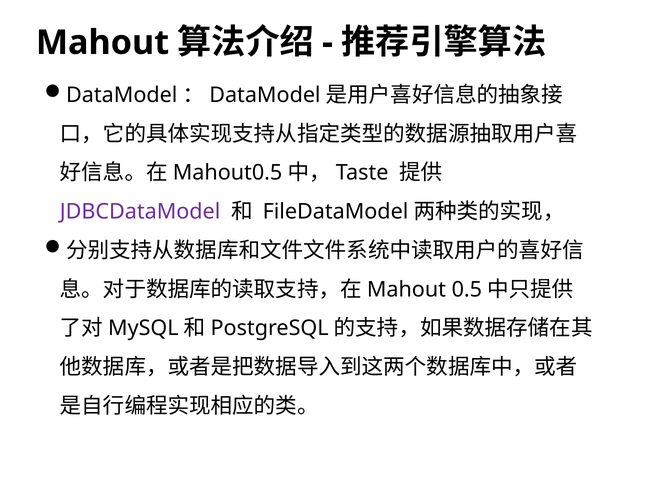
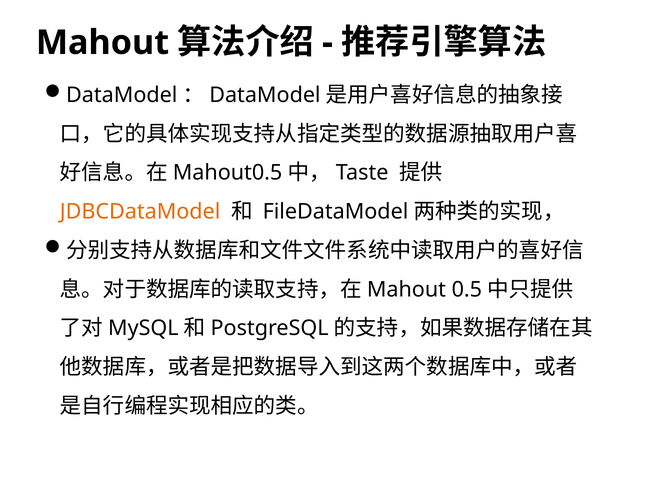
JDBCDataModel colour: purple -> orange
